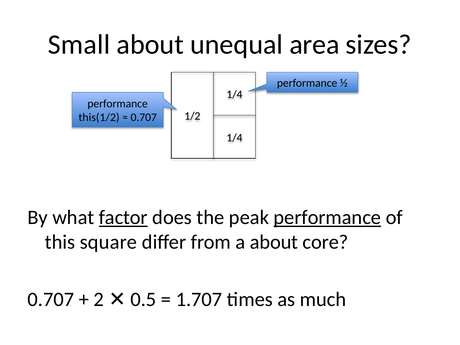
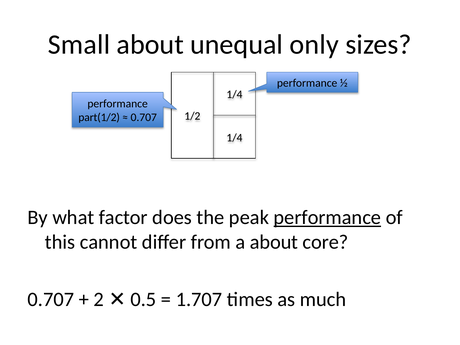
area: area -> only
this(1/2: this(1/2 -> part(1/2
factor underline: present -> none
square: square -> cannot
